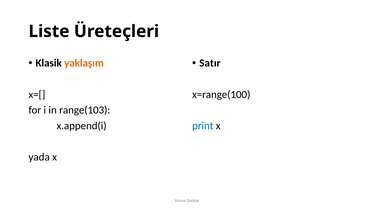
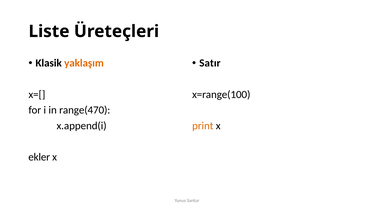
range(103: range(103 -> range(470
print colour: blue -> orange
yada: yada -> ekler
